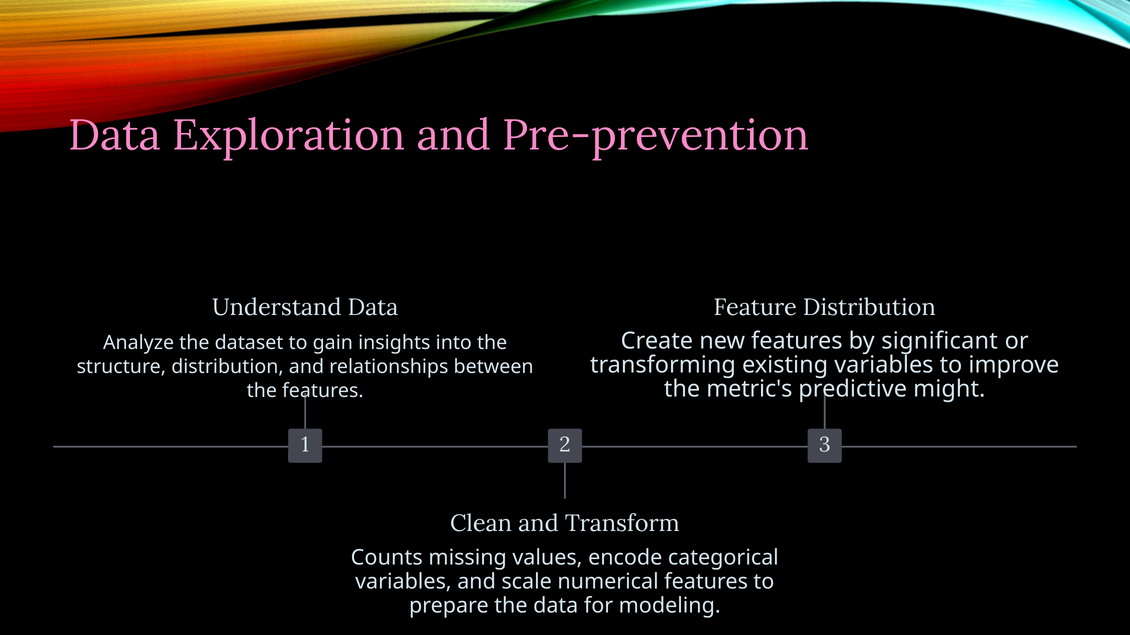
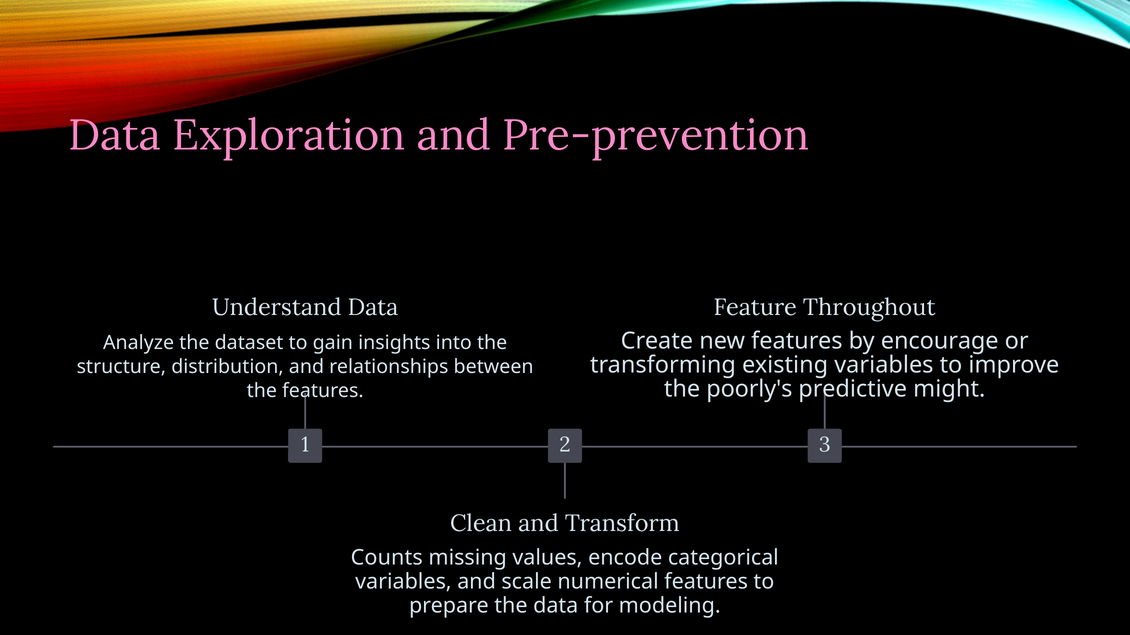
Feature Distribution: Distribution -> Throughout
significant: significant -> encourage
metric's: metric's -> poorly's
